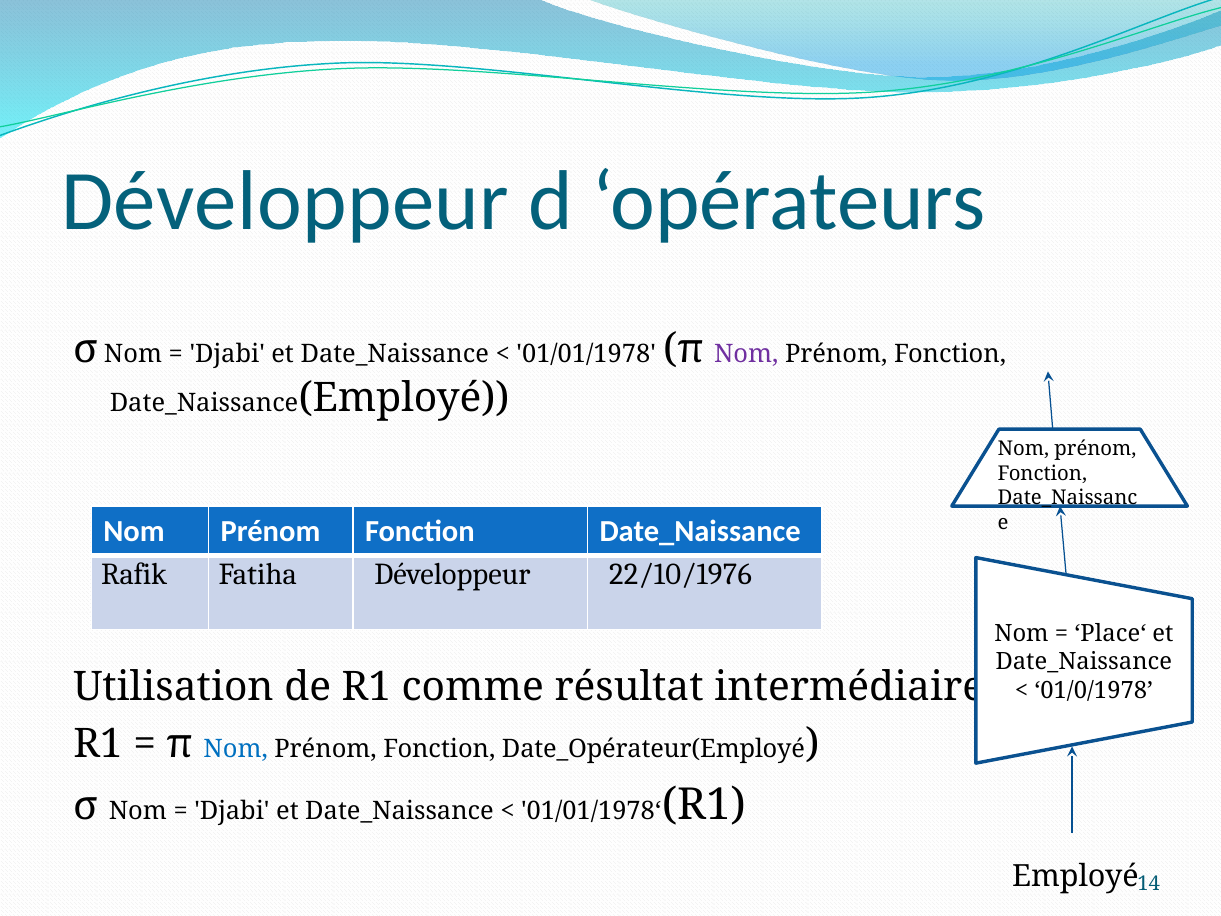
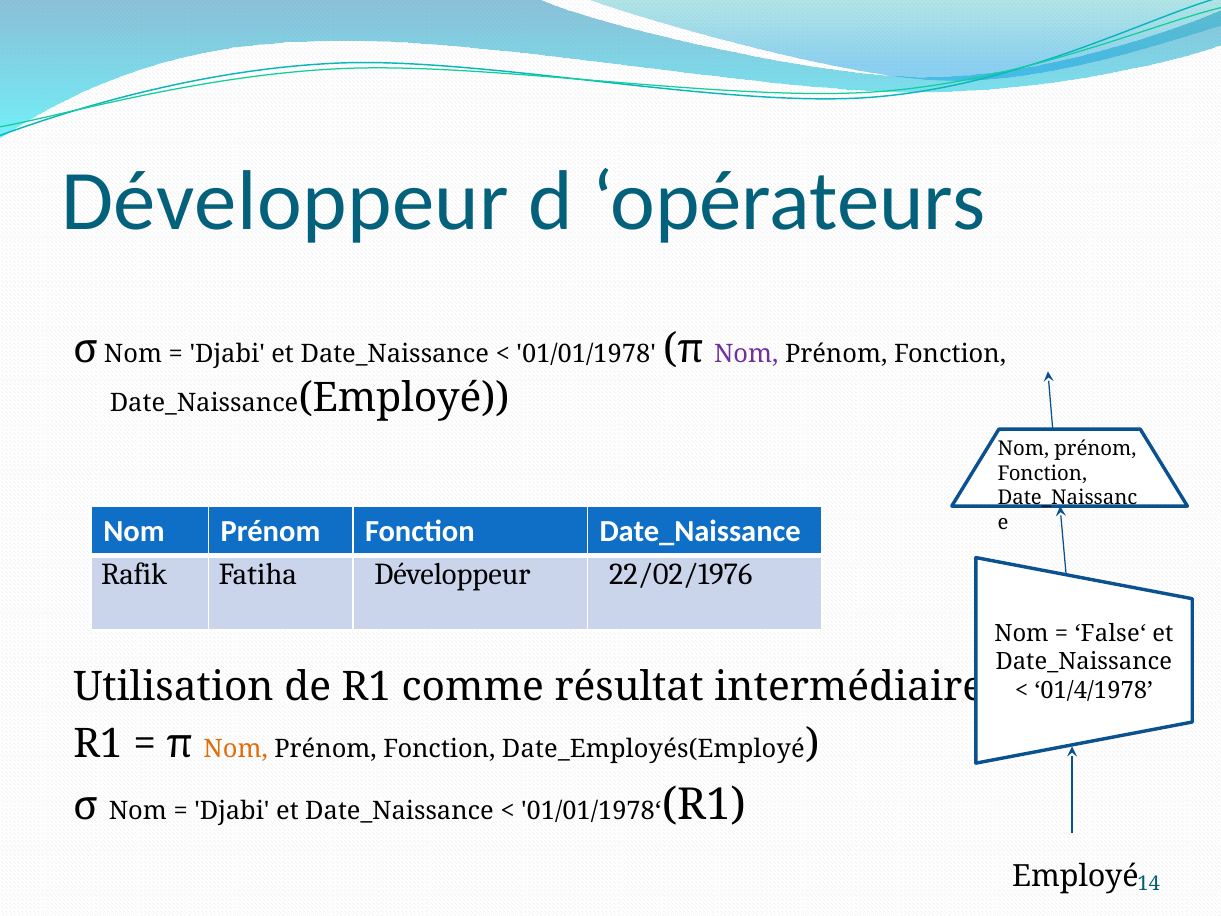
22/10/1976: 22/10/1976 -> 22/02/1976
Place‘: Place‘ -> False‘
01/0/1978: 01/0/1978 -> 01/4/1978
Nom at (236, 749) colour: blue -> orange
Date_Opérateur(Employé: Date_Opérateur(Employé -> Date_Employés(Employé
